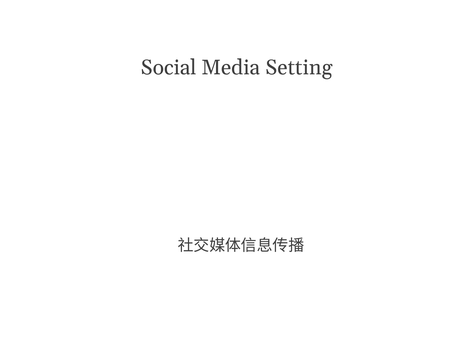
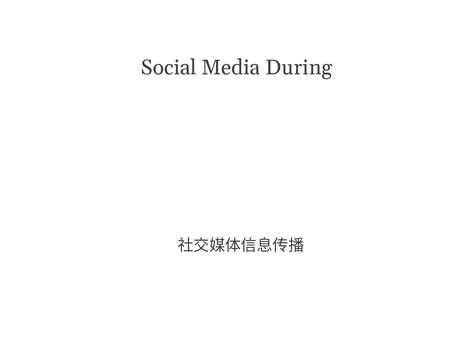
Setting: Setting -> During
